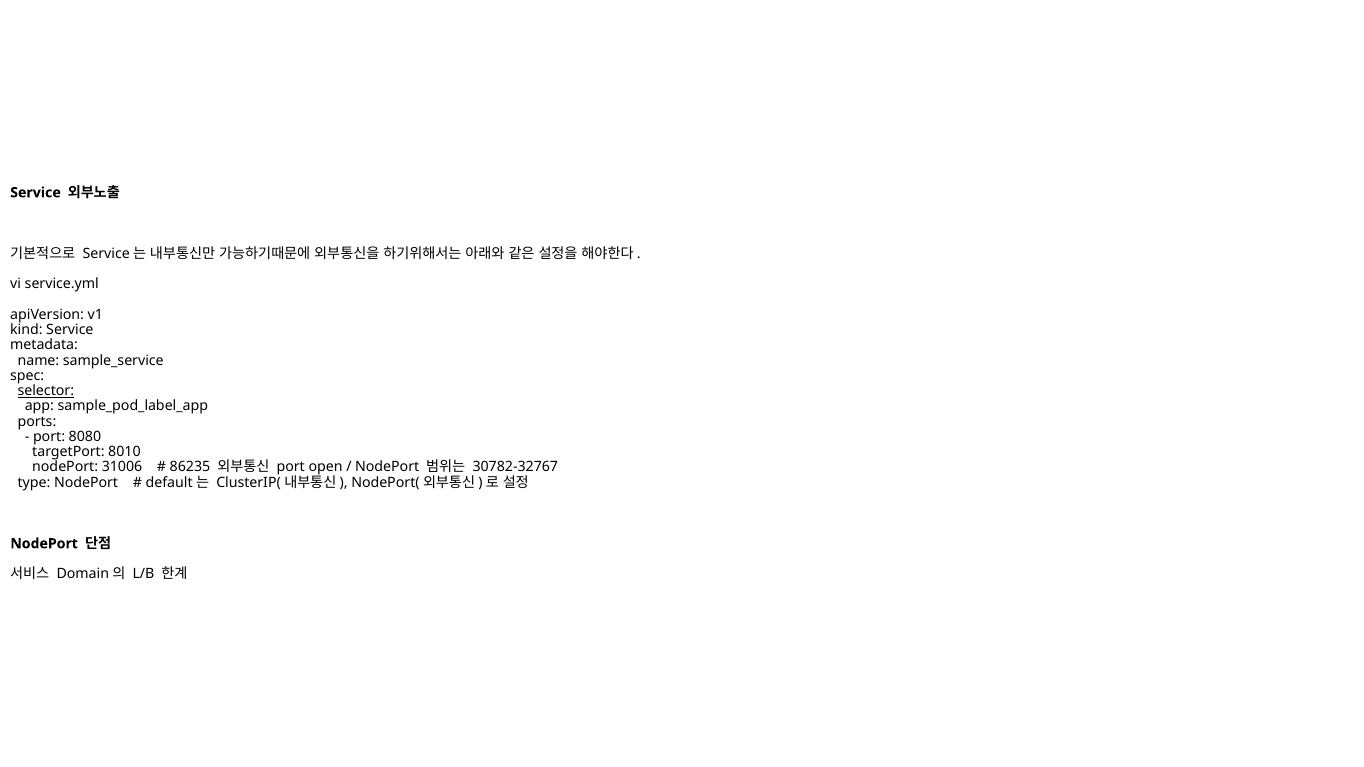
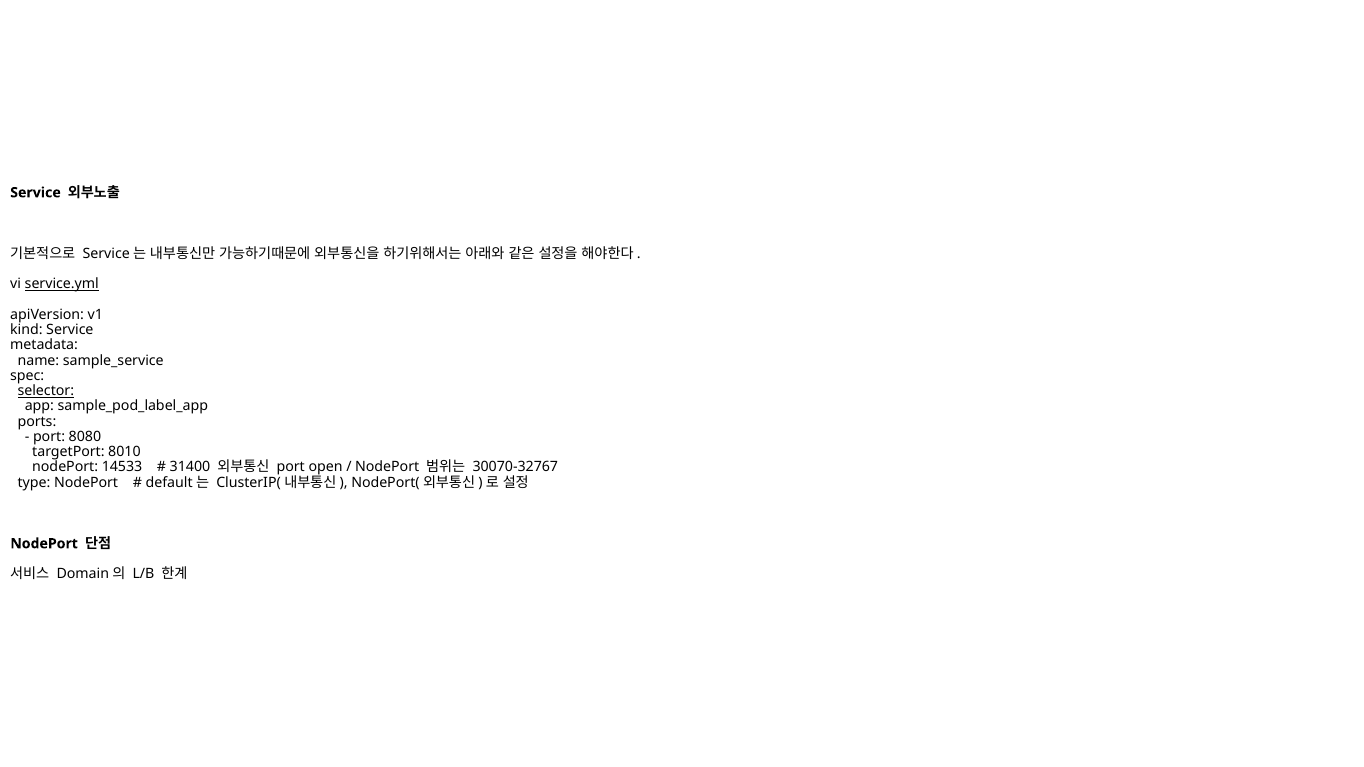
service.yml underline: none -> present
31006: 31006 -> 14533
86235: 86235 -> 31400
30782-32767: 30782-32767 -> 30070-32767
